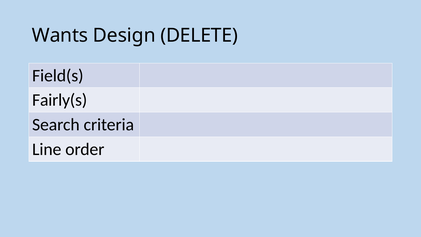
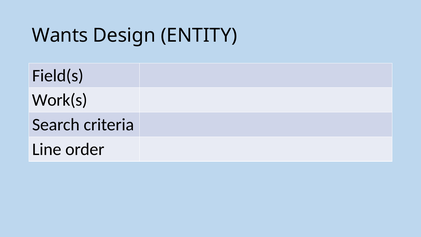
DELETE: DELETE -> ENTITY
Fairly(s: Fairly(s -> Work(s
